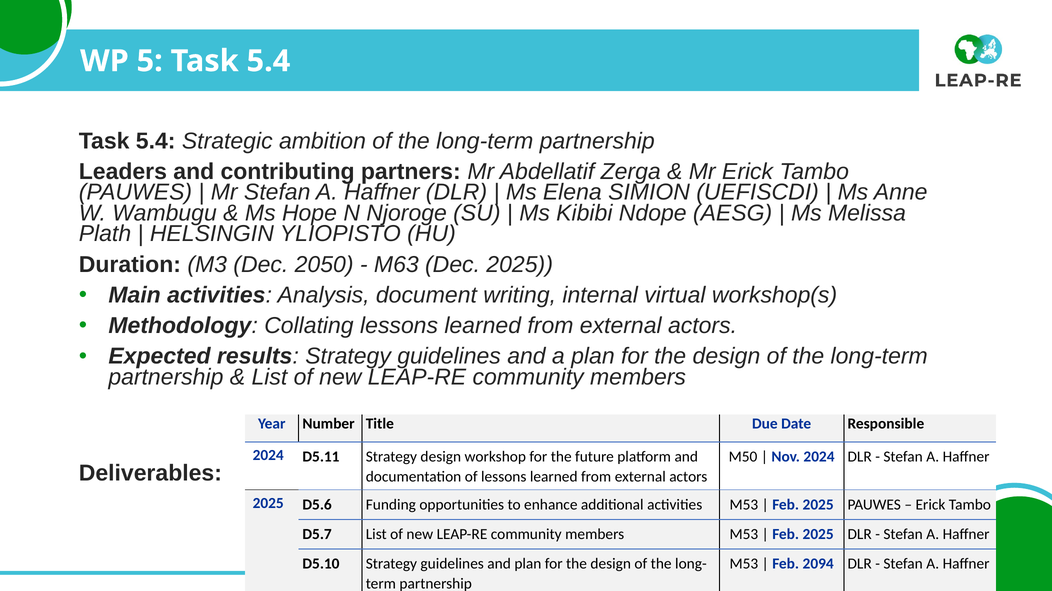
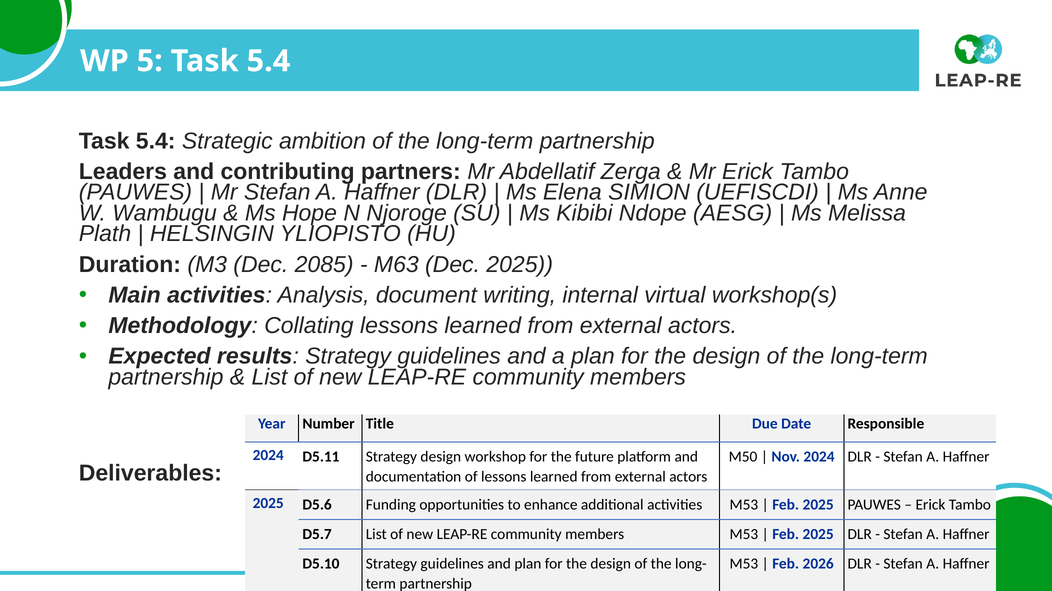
2050: 2050 -> 2085
2094: 2094 -> 2026
